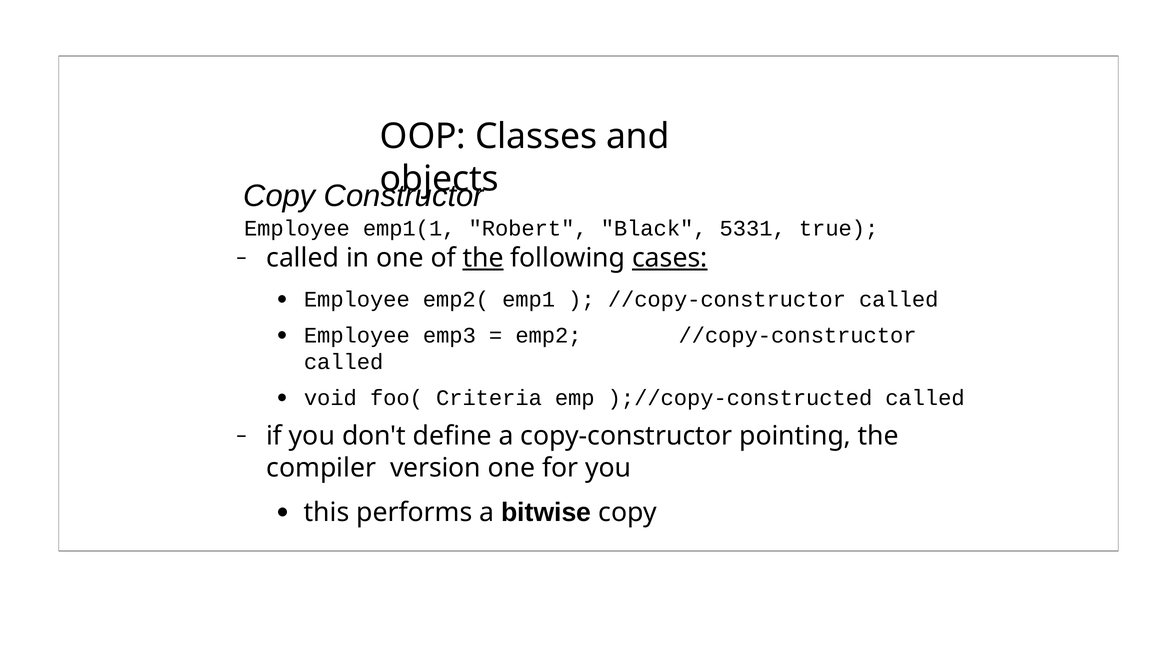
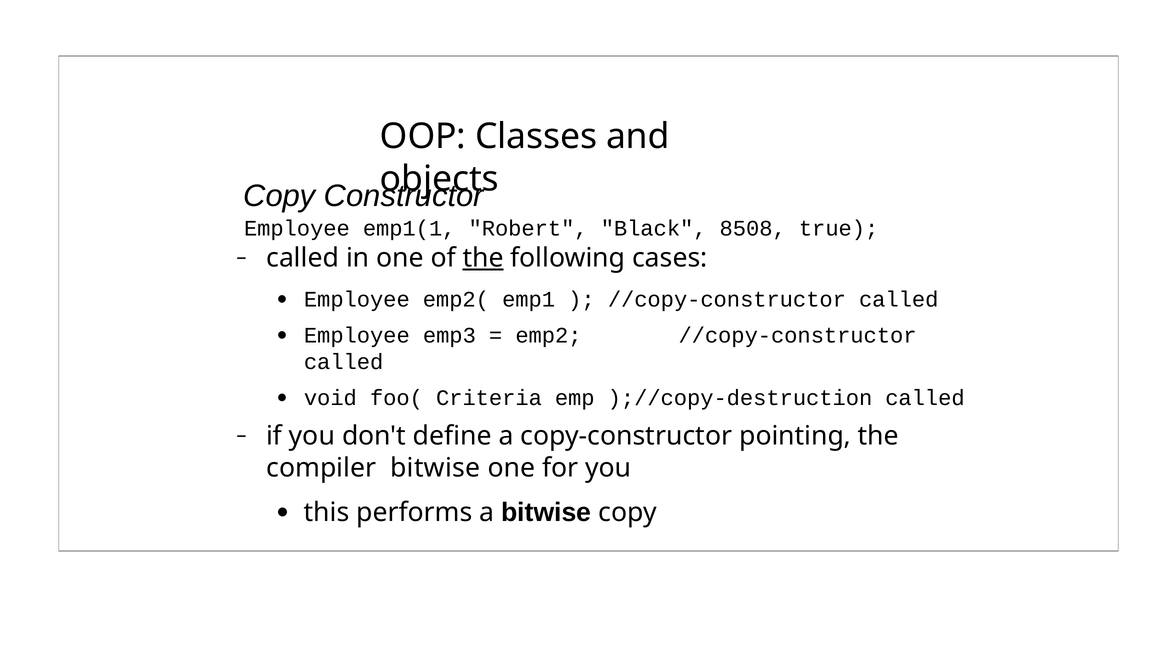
5331: 5331 -> 8508
cases underline: present -> none
);//copy-constructed: );//copy-constructed -> );//copy-destruction
compiler version: version -> bitwise
